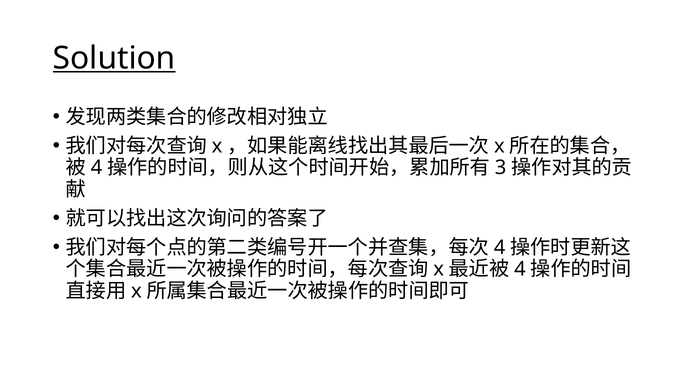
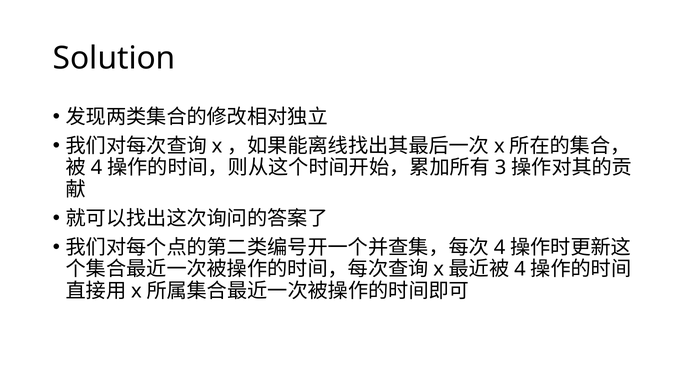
Solution underline: present -> none
